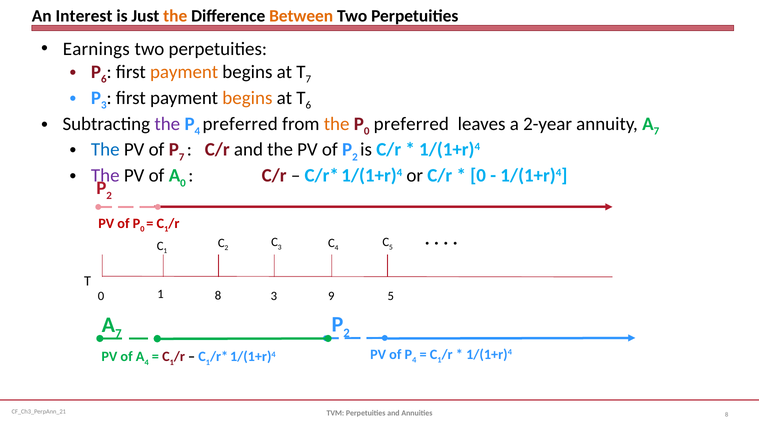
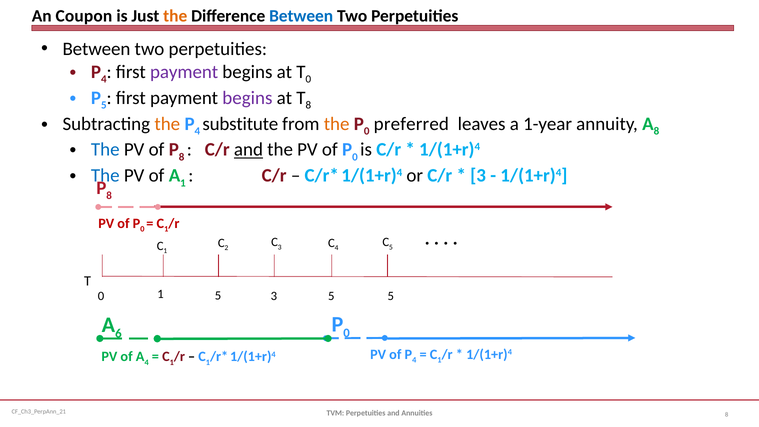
Interest: Interest -> Coupon
Between at (301, 16) colour: orange -> blue
Earnings at (96, 49): Earnings -> Between
6 at (104, 79): 6 -> 4
payment at (184, 72) colour: orange -> purple
T 7: 7 -> 0
3 at (104, 105): 3 -> 5
begins at (247, 98) colour: orange -> purple
T 6: 6 -> 8
the at (167, 124) colour: purple -> orange
4 preferred: preferred -> substitute
2-year: 2-year -> 1-year
annuity A 7: 7 -> 8
7 at (182, 157): 7 -> 8
and at (248, 150) underline: none -> present
2 at (355, 157): 2 -> 0
The at (105, 176) colour: purple -> blue
A 0: 0 -> 1
0 at (478, 176): 0 -> 3
2 at (109, 195): 2 -> 8
1 8: 8 -> 5
3 9: 9 -> 5
2 at (347, 333): 2 -> 0
7 at (118, 333): 7 -> 6
